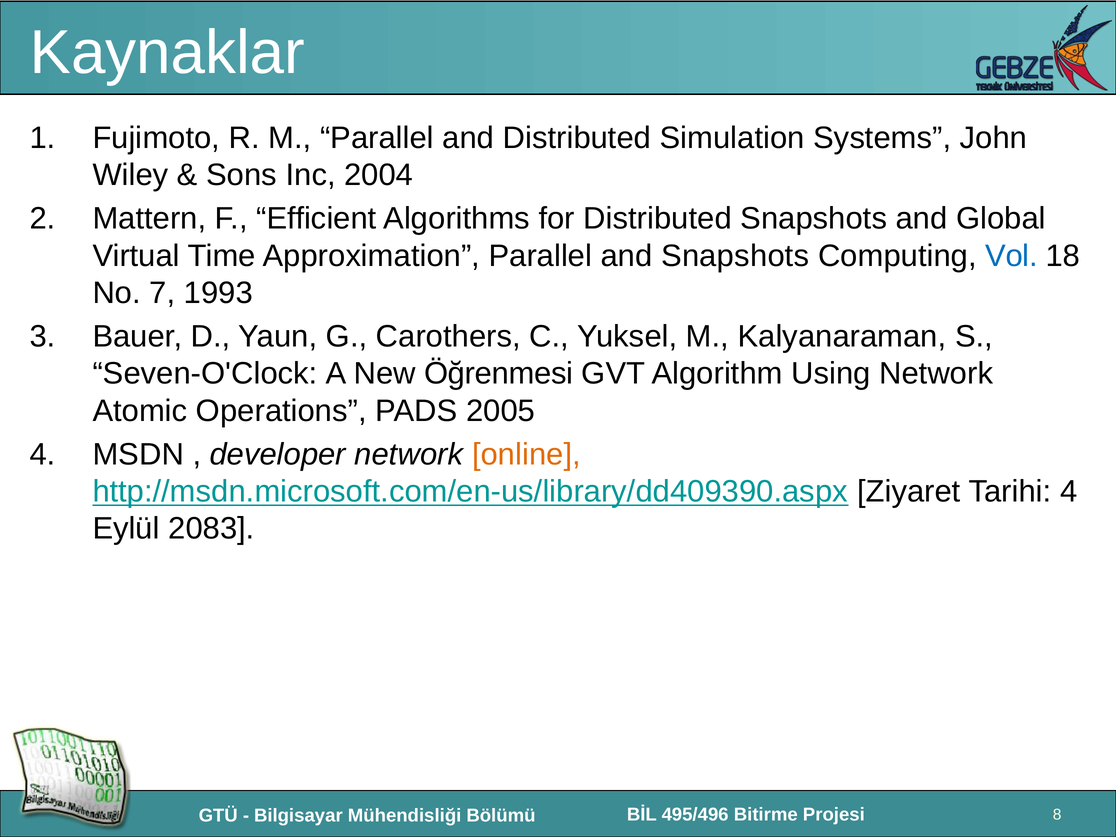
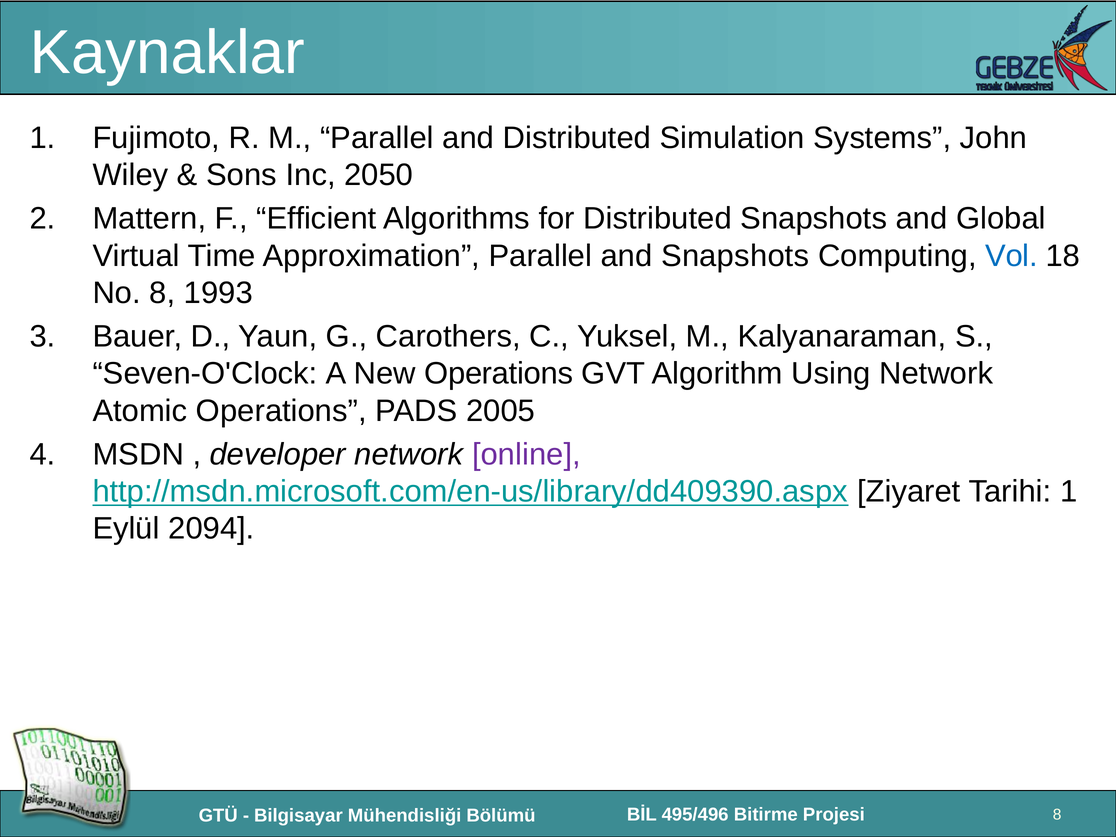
2004: 2004 -> 2050
No 7: 7 -> 8
New Öğrenmesi: Öğrenmesi -> Operations
online colour: orange -> purple
Tarihi 4: 4 -> 1
2083: 2083 -> 2094
